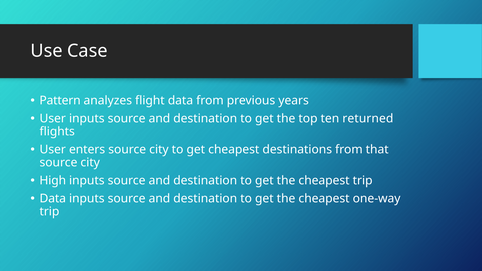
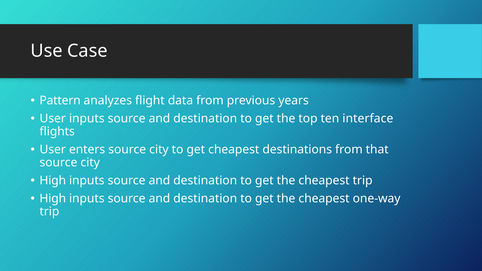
returned: returned -> interface
Data at (53, 199): Data -> High
